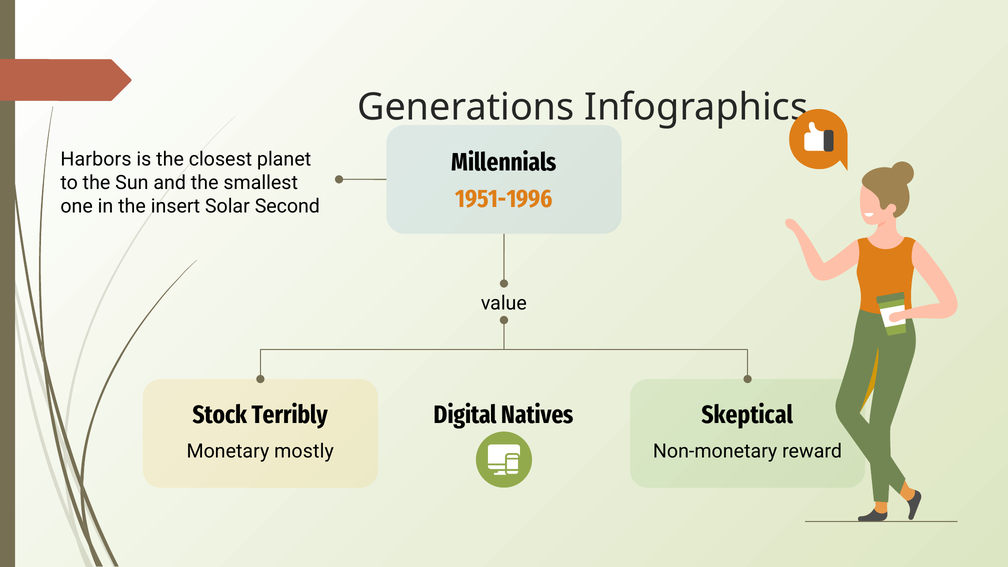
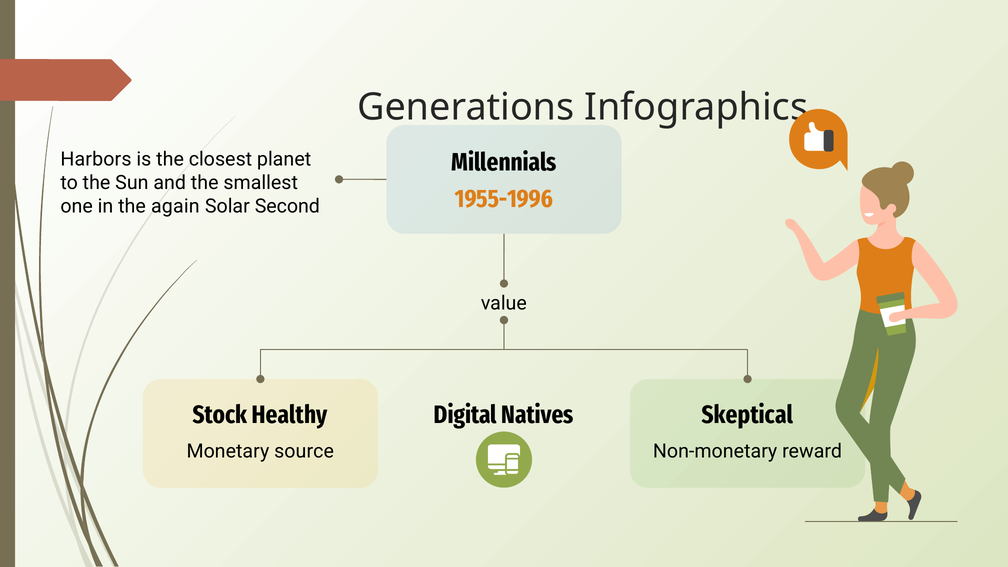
1951-1996: 1951-1996 -> 1955-1996
insert: insert -> again
Terribly: Terribly -> Healthy
mostly: mostly -> source
